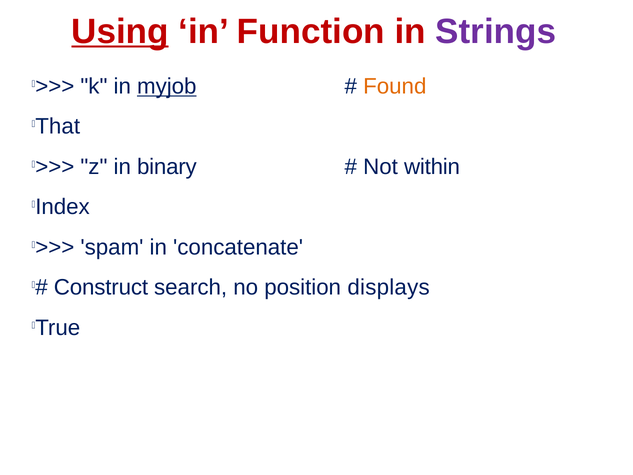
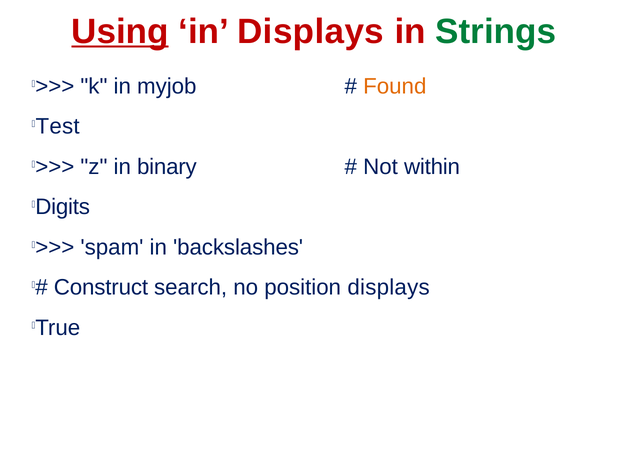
in Function: Function -> Displays
Strings colour: purple -> green
myjob underline: present -> none
That: That -> Test
Index: Index -> Digits
concatenate: concatenate -> backslashes
